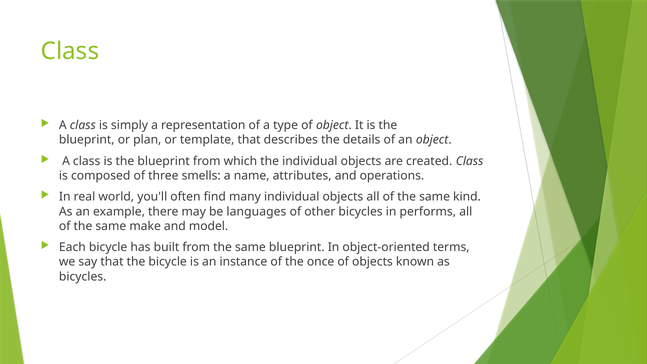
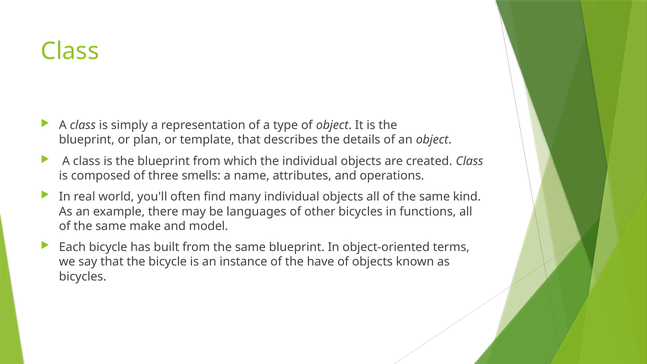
performs: performs -> functions
once: once -> have
